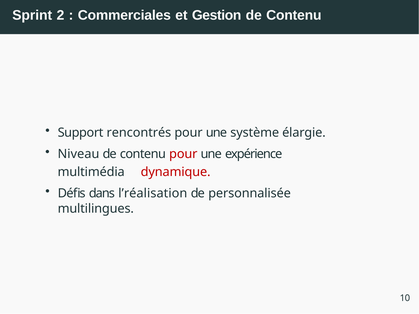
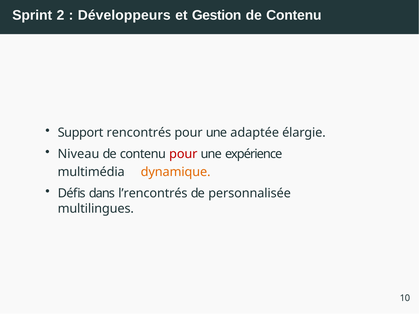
Commerciales: Commerciales -> Développeurs
système: système -> adaptée
dynamique colour: red -> orange
l’réalisation: l’réalisation -> l’rencontrés
